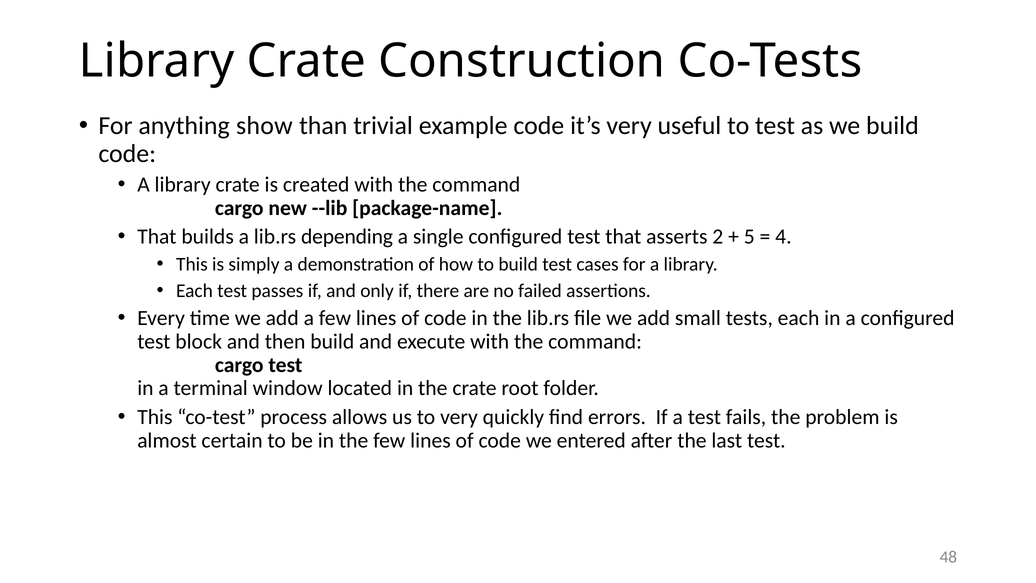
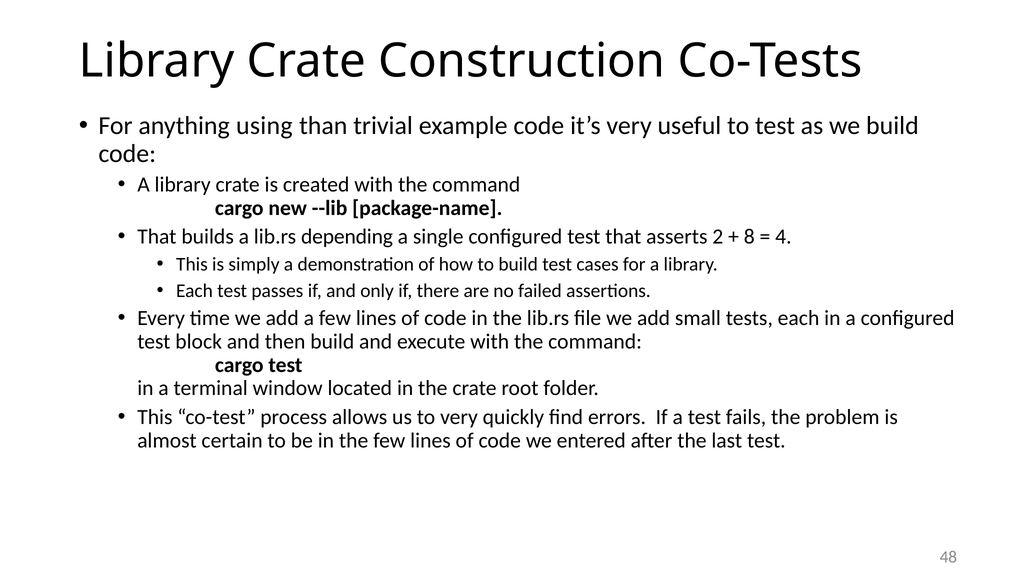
show: show -> using
5: 5 -> 8
